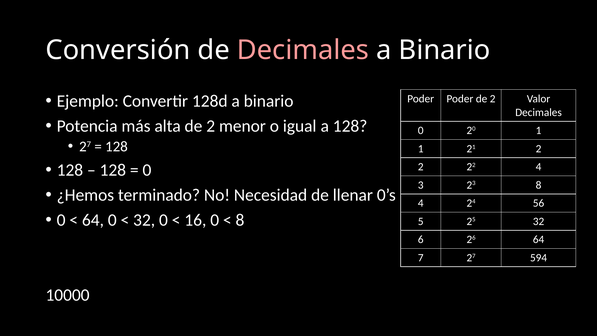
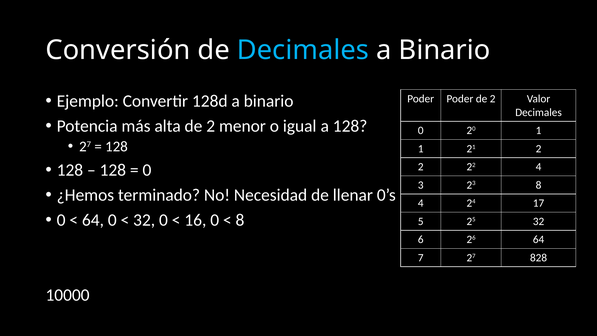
Decimales at (303, 50) colour: pink -> light blue
56: 56 -> 17
594: 594 -> 828
